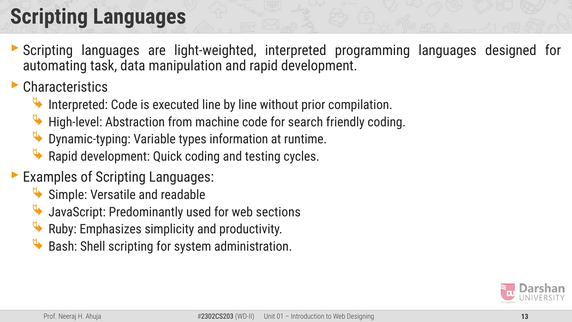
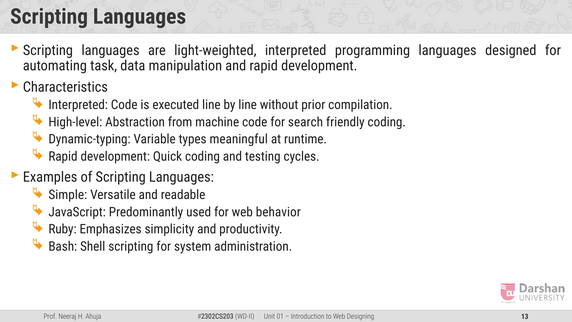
information: information -> meaningful
sections: sections -> behavior
